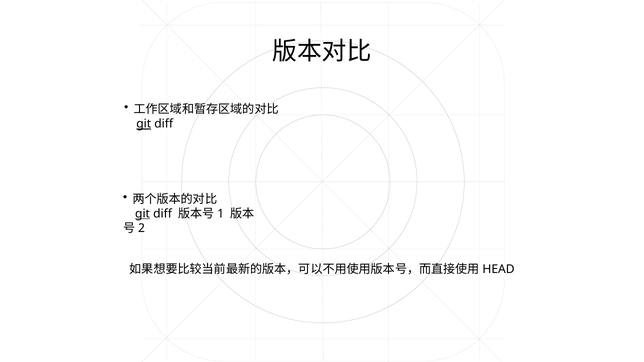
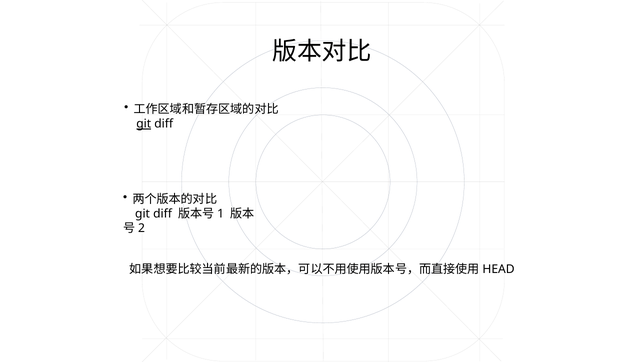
git at (143, 214) underline: present -> none
